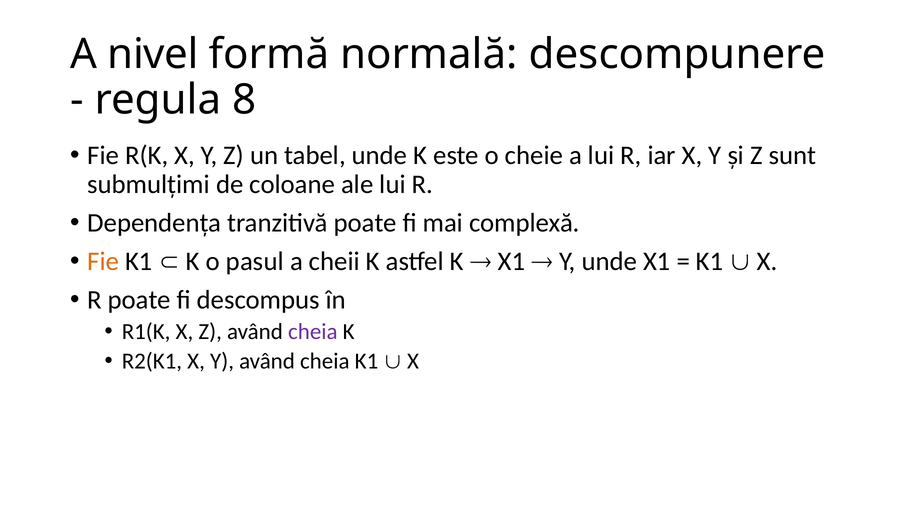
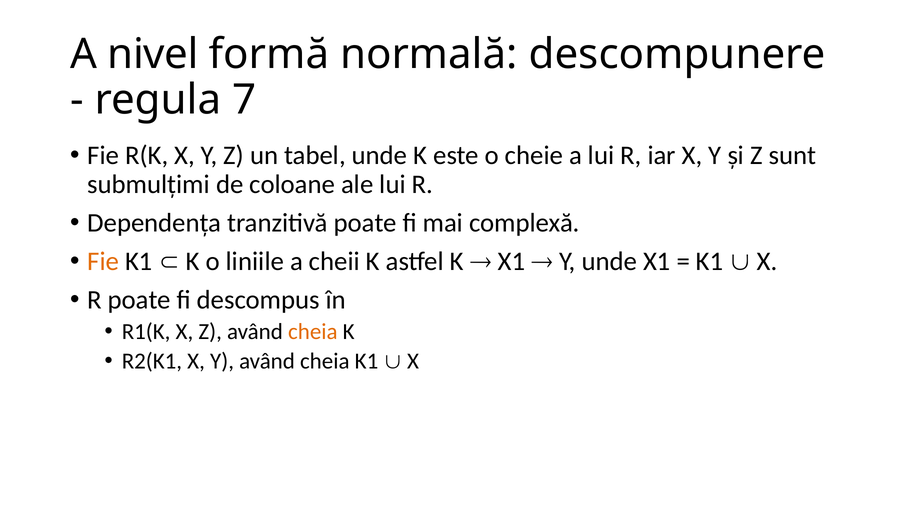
8: 8 -> 7
pasul: pasul -> liniile
cheia at (313, 332) colour: purple -> orange
